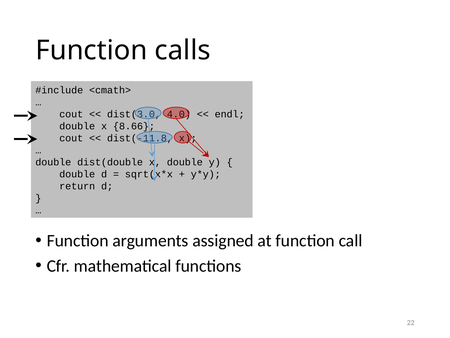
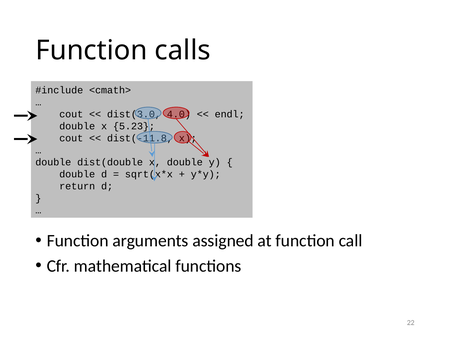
8.66: 8.66 -> 5.23
